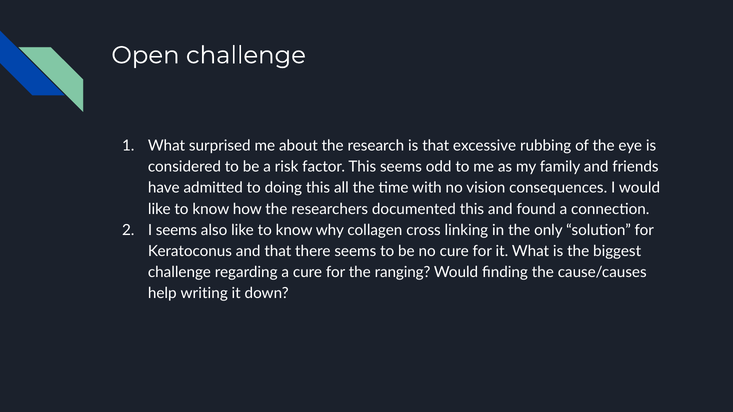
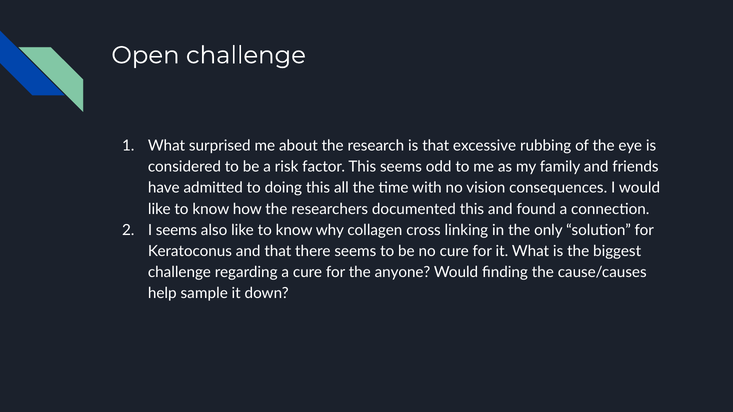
ranging: ranging -> anyone
writing: writing -> sample
